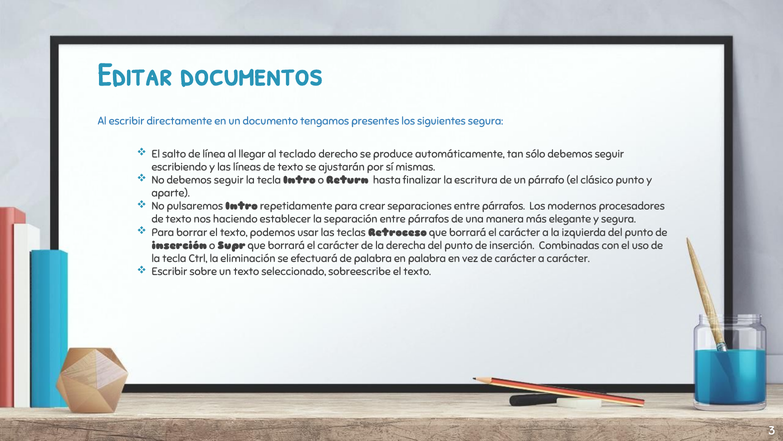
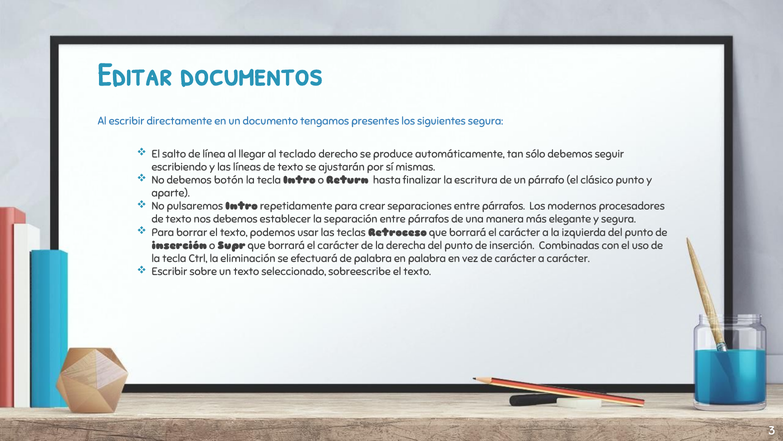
No debemos seguir: seguir -> botón
nos haciendo: haciendo -> debemos
